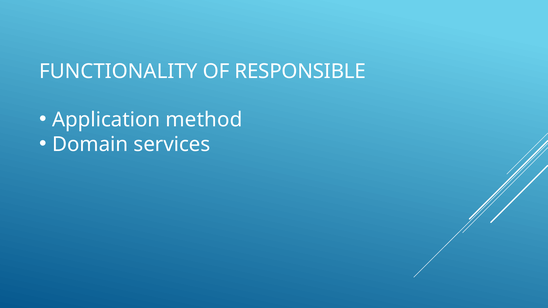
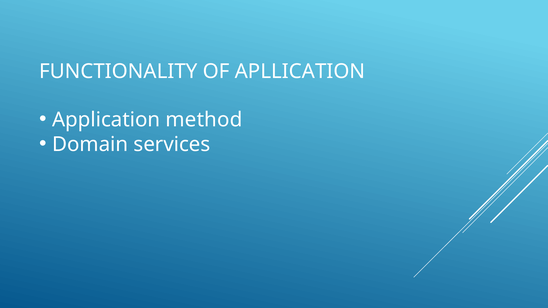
RESPONSIBLE: RESPONSIBLE -> APLLICATION
